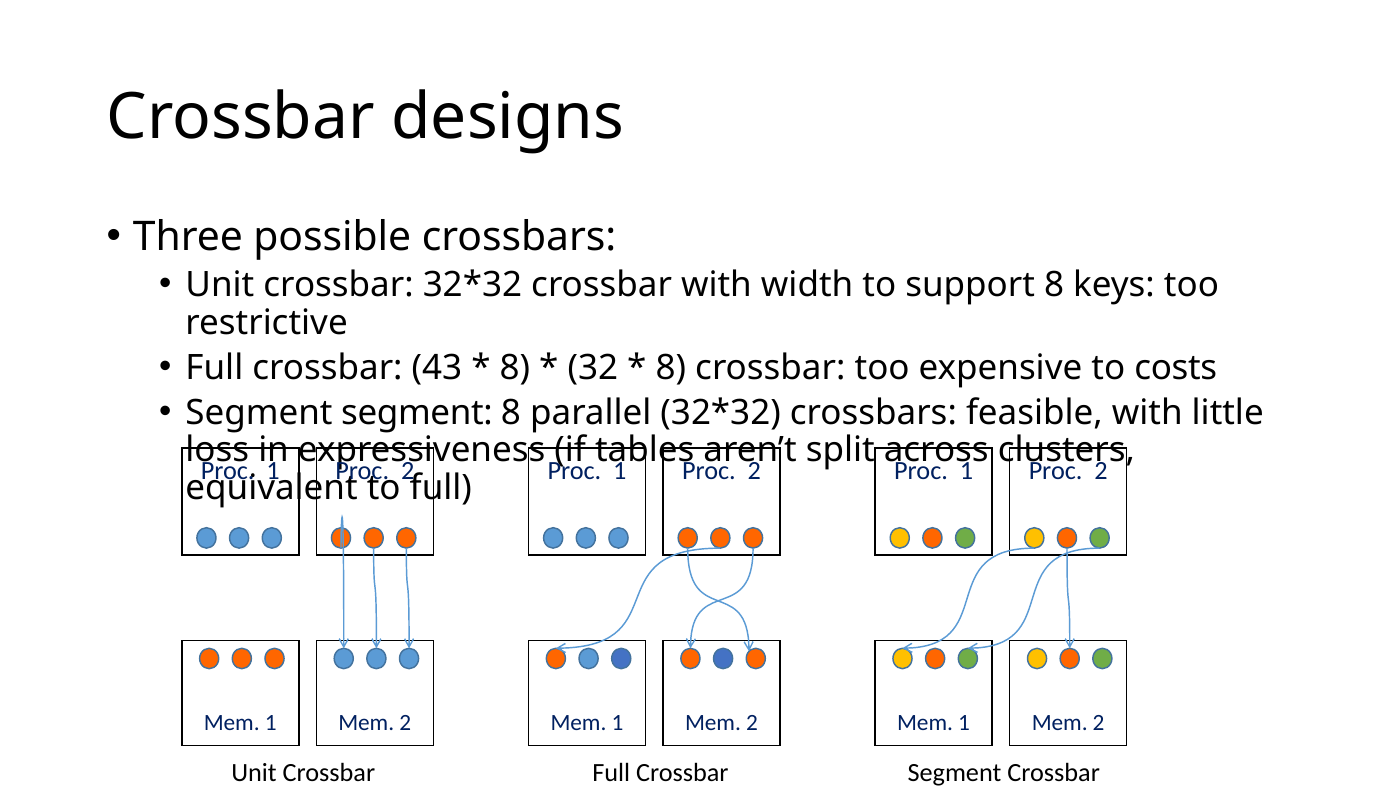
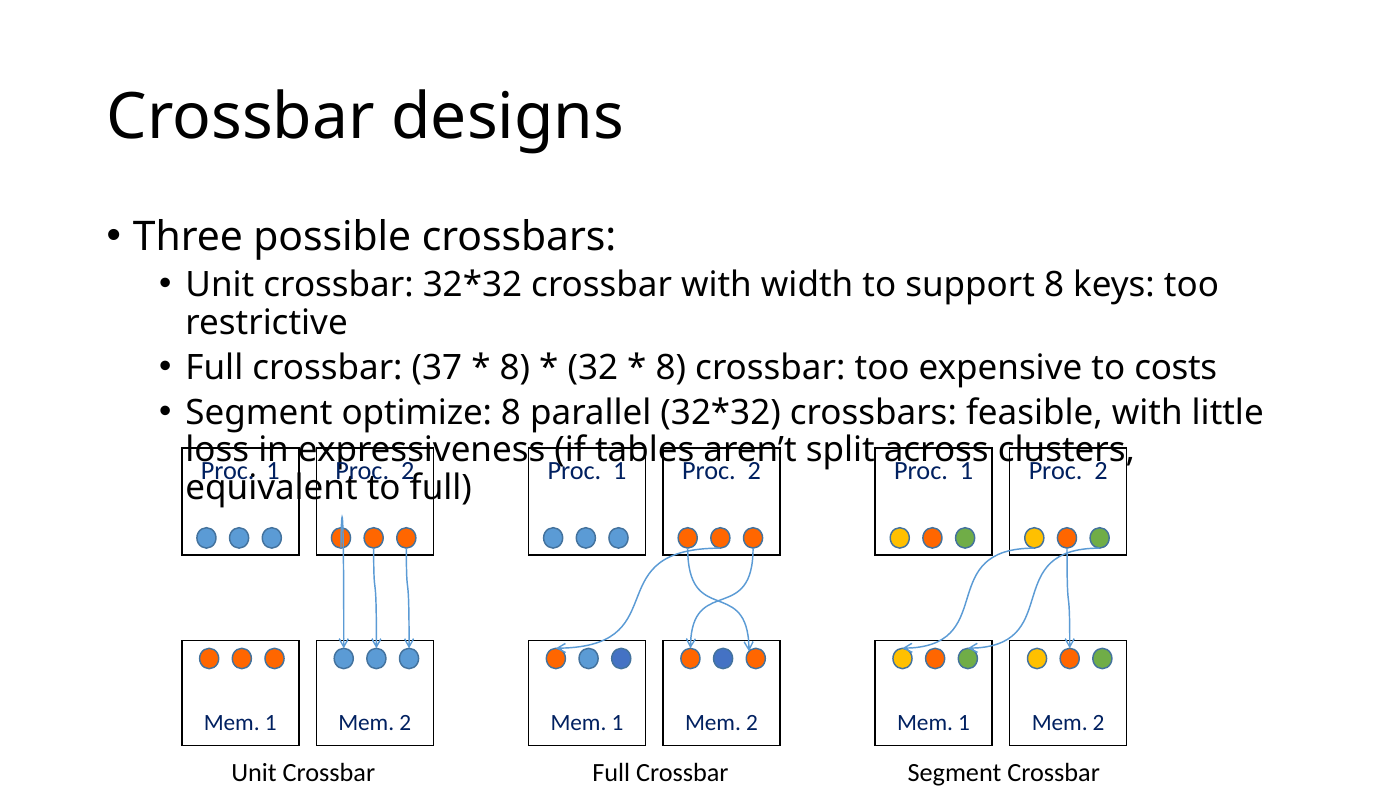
43: 43 -> 37
Segment segment: segment -> optimize
